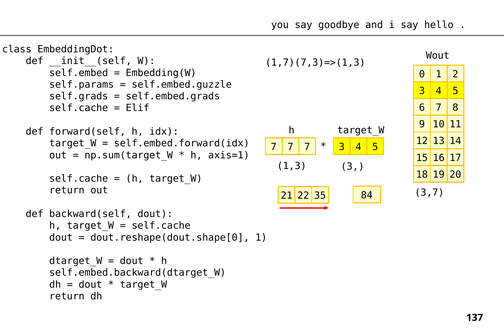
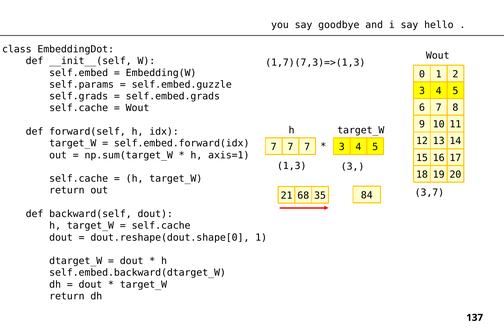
Elif at (138, 108): Elif -> Wout
22: 22 -> 68
